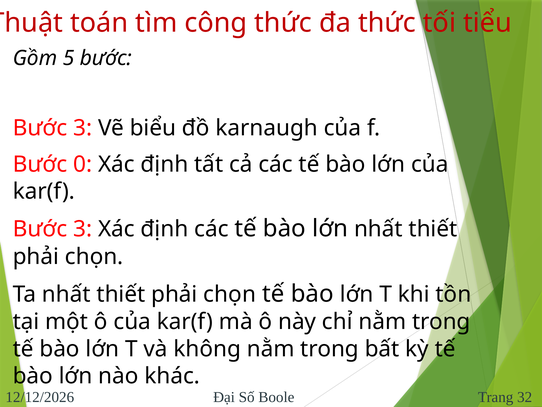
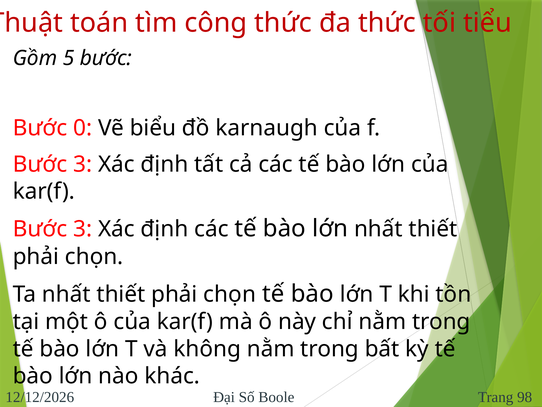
3 at (83, 128): 3 -> 0
0 at (83, 164): 0 -> 3
32: 32 -> 98
